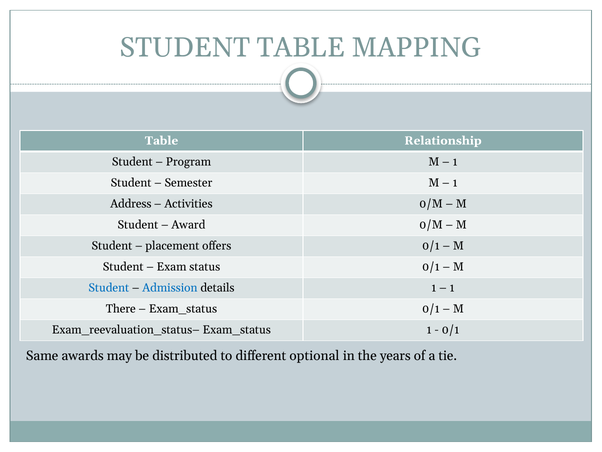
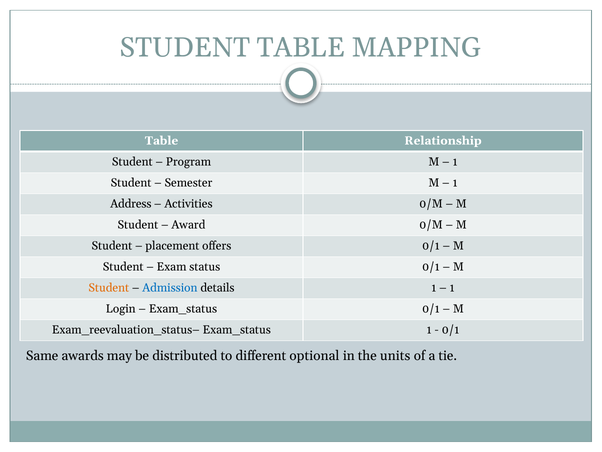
Student at (109, 287) colour: blue -> orange
There: There -> Login
years: years -> units
